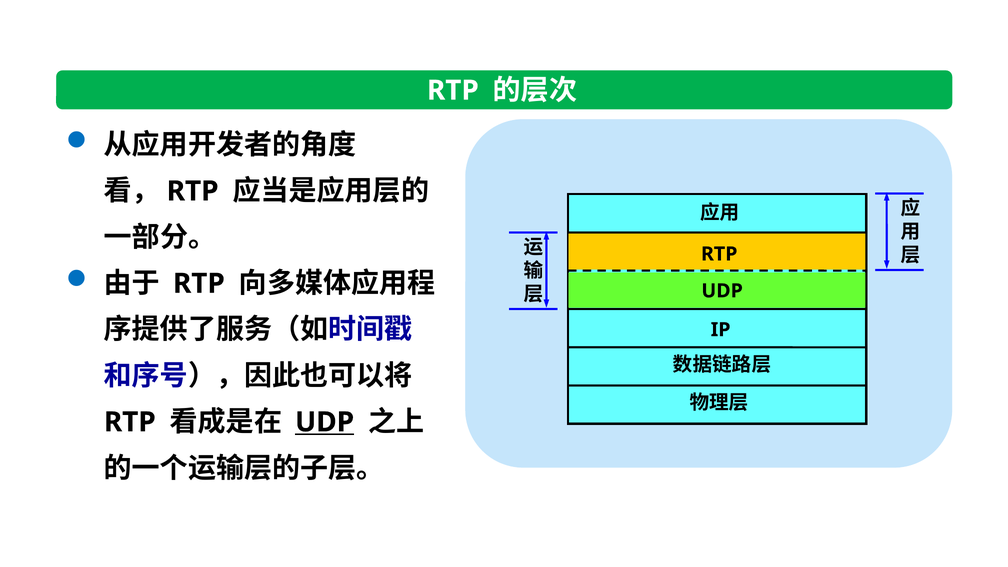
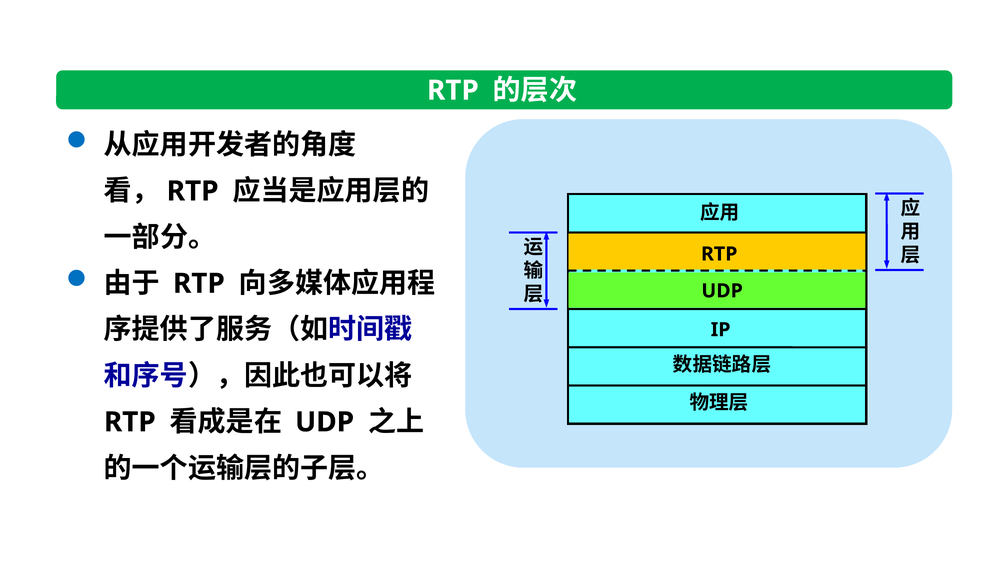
UDP at (325, 422) underline: present -> none
